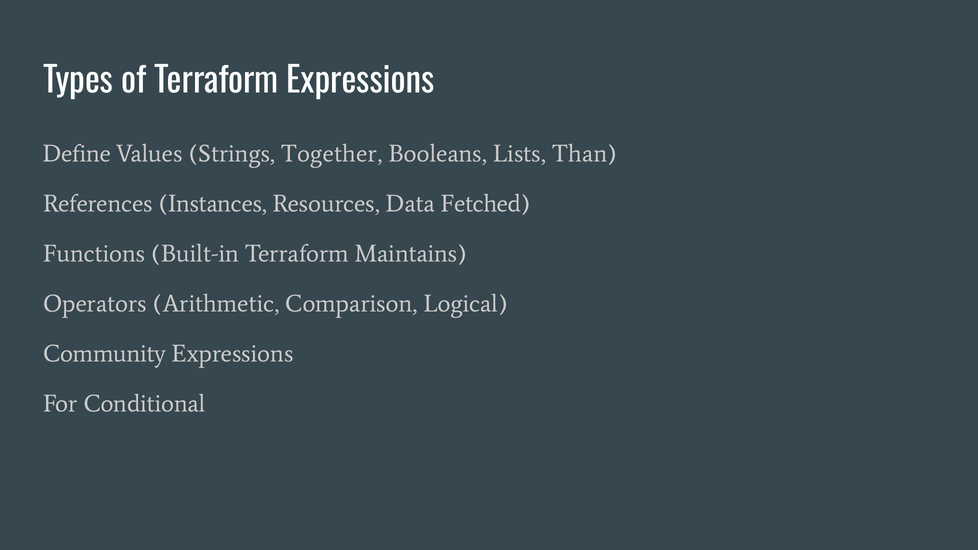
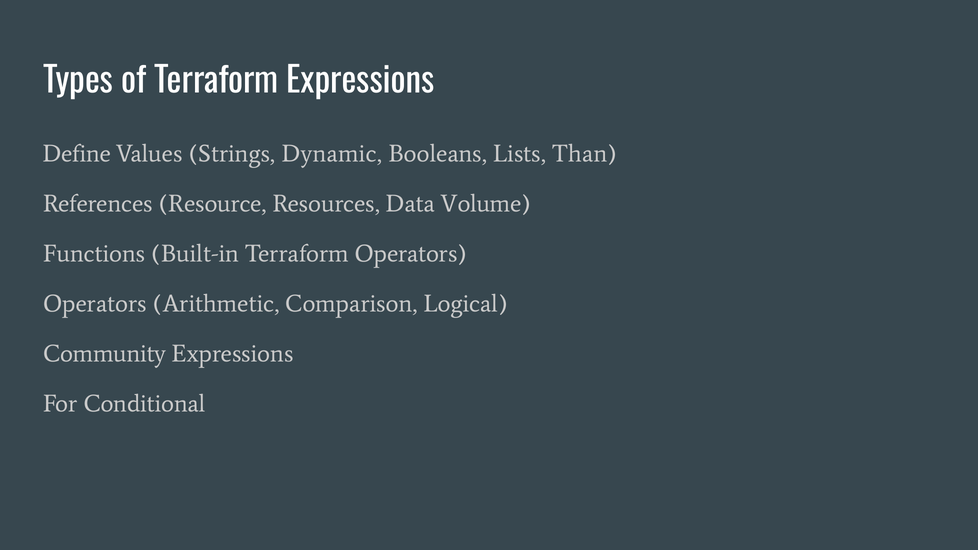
Together: Together -> Dynamic
Instances: Instances -> Resource
Fetched: Fetched -> Volume
Terraform Maintains: Maintains -> Operators
